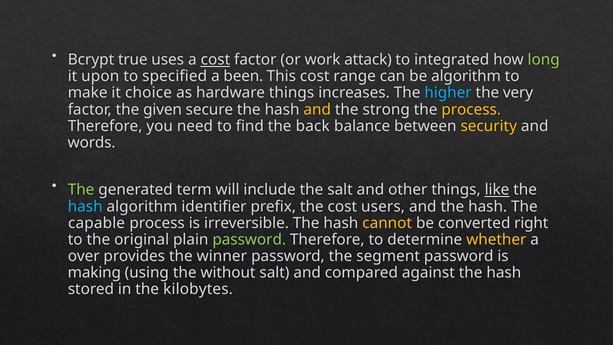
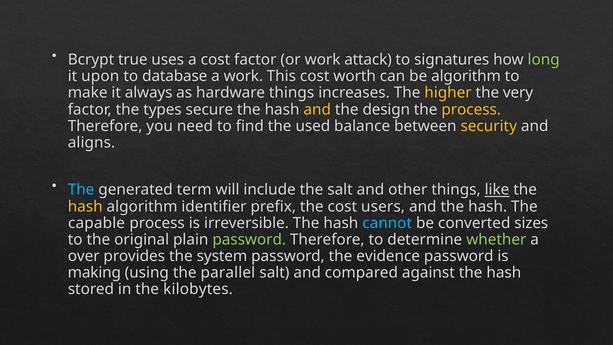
cost at (215, 60) underline: present -> none
integrated: integrated -> signatures
specified: specified -> database
a been: been -> work
range: range -> worth
choice: choice -> always
higher colour: light blue -> yellow
given: given -> types
strong: strong -> design
back: back -> used
words: words -> aligns
The at (81, 190) colour: light green -> light blue
hash at (85, 206) colour: light blue -> yellow
cannot colour: yellow -> light blue
right: right -> sizes
whether colour: yellow -> light green
winner: winner -> system
segment: segment -> evidence
without: without -> parallel
